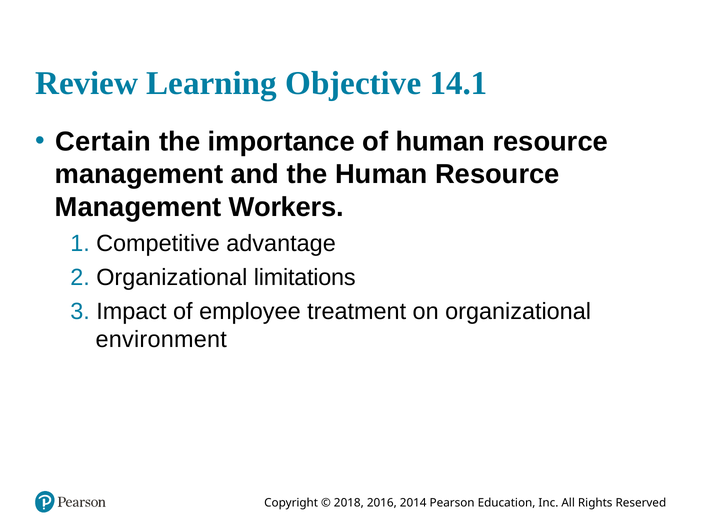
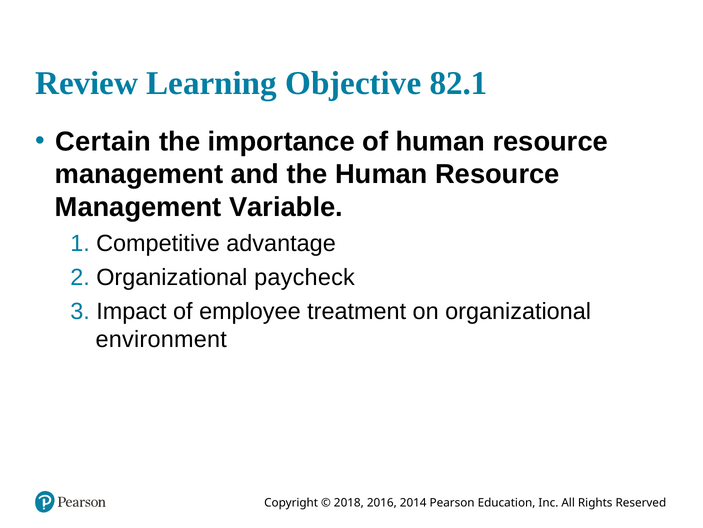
14.1: 14.1 -> 82.1
Workers: Workers -> Variable
limitations: limitations -> paycheck
